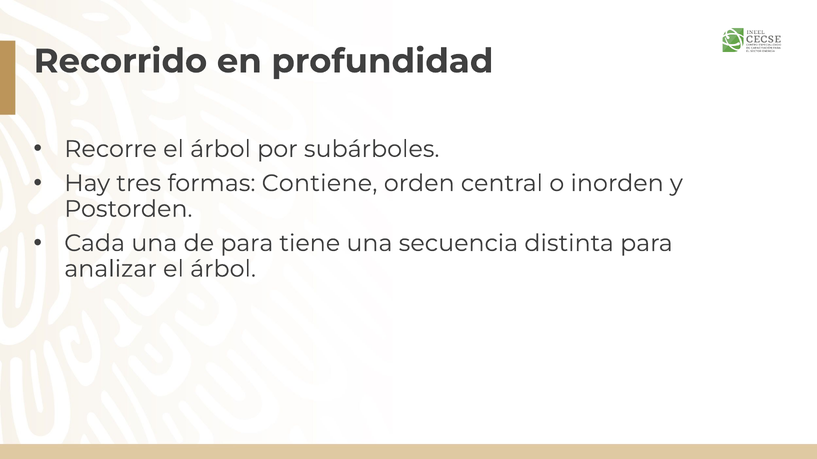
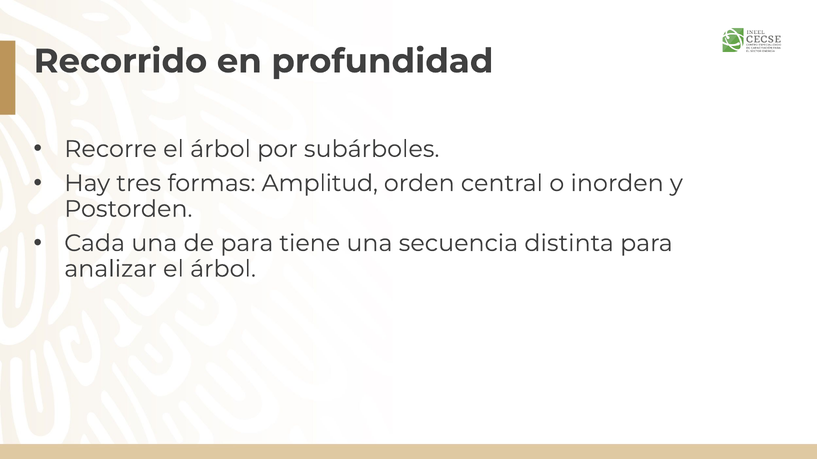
Contiene: Contiene -> Amplitud
